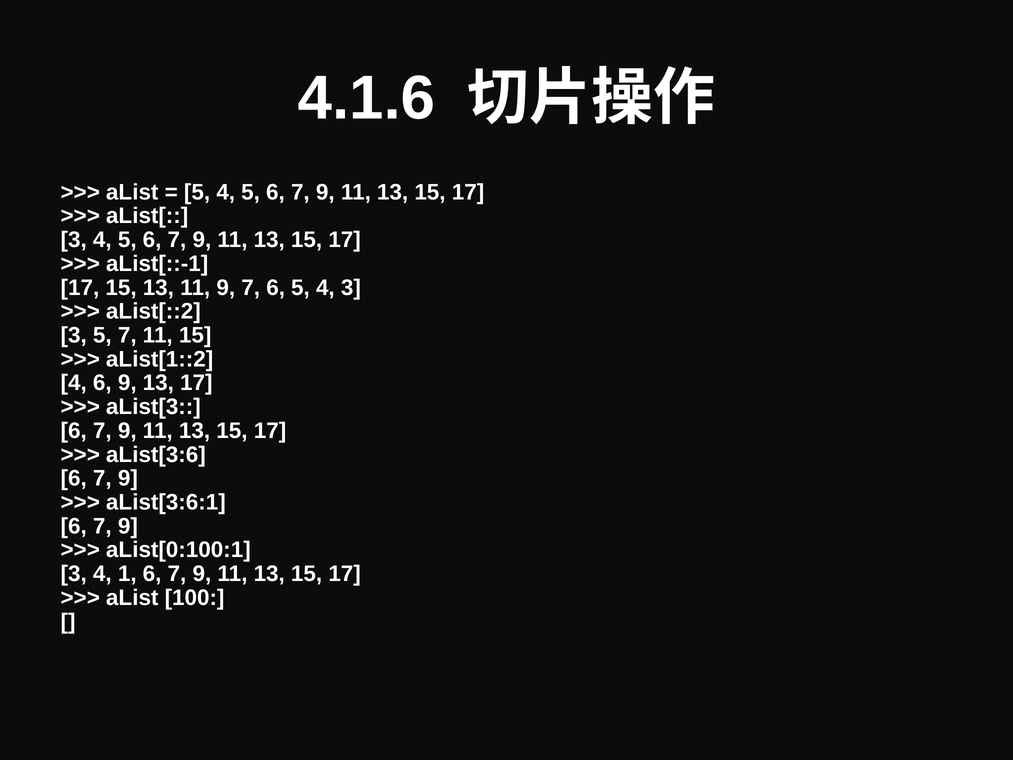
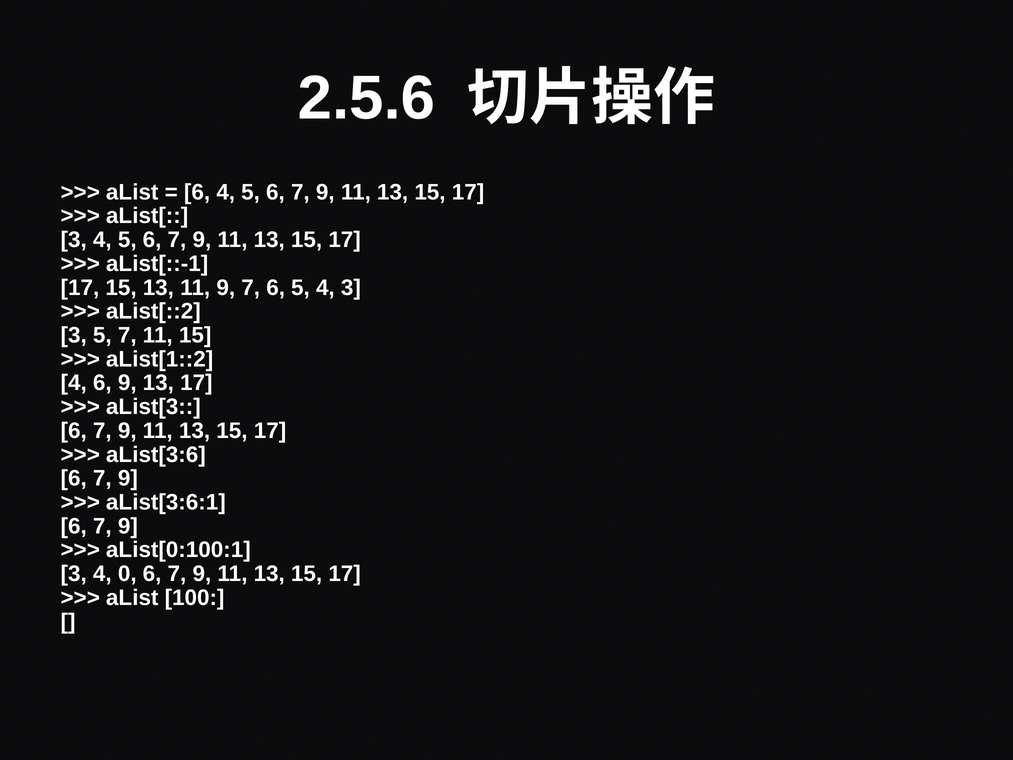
4.1.6: 4.1.6 -> 2.5.6
5 at (197, 192): 5 -> 6
1: 1 -> 0
